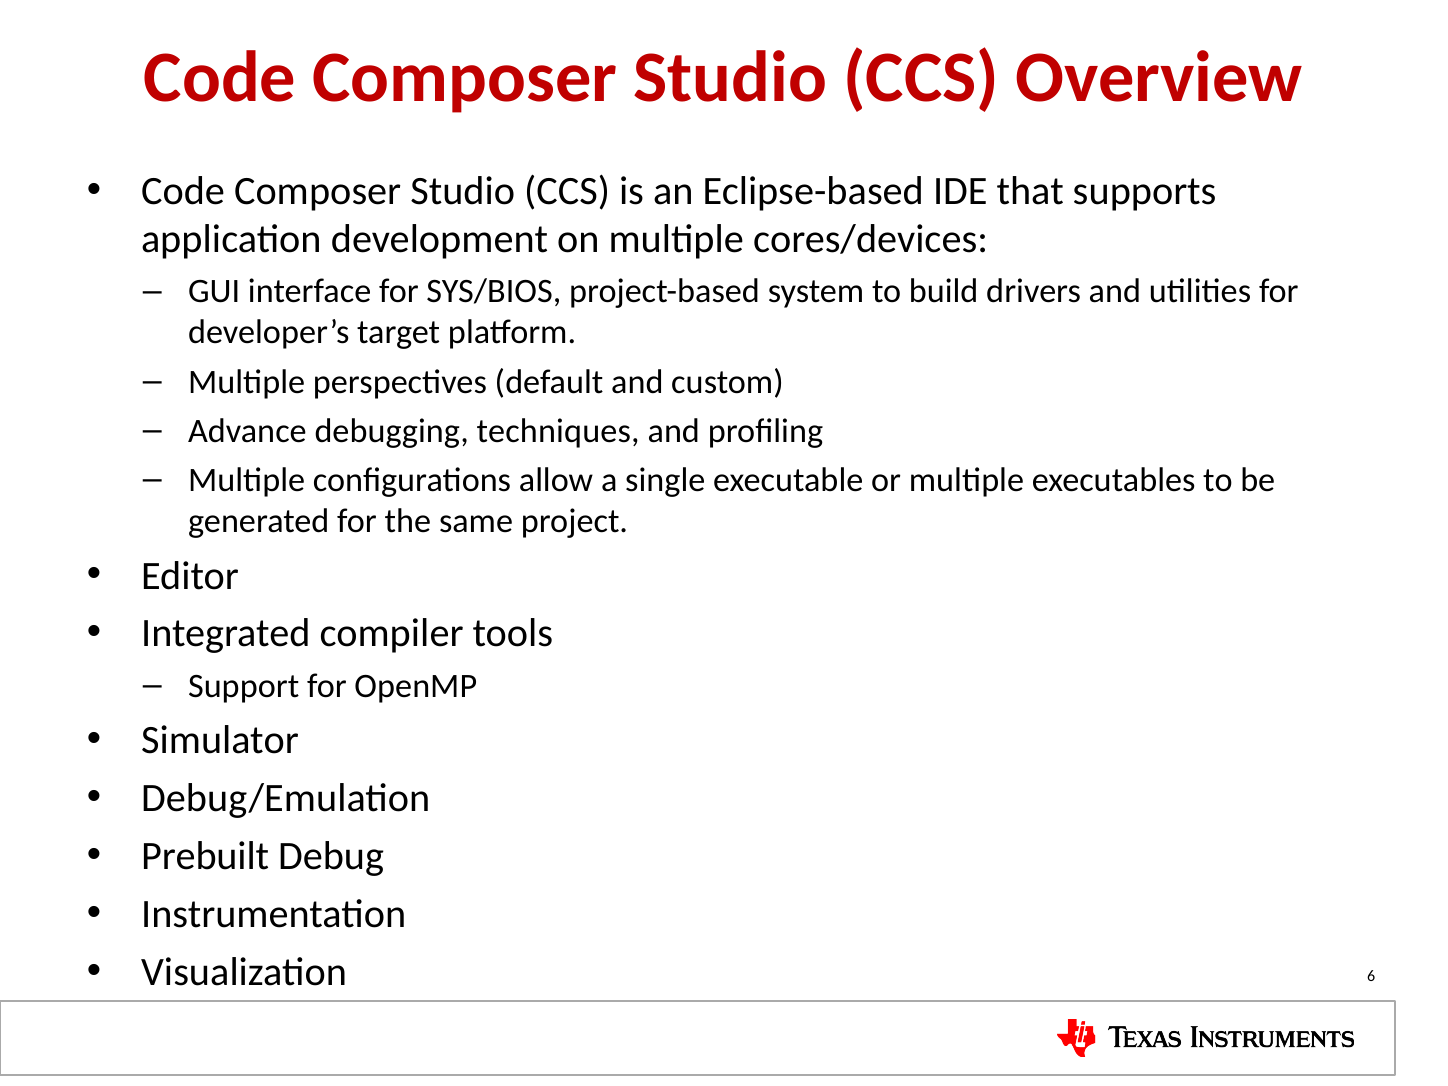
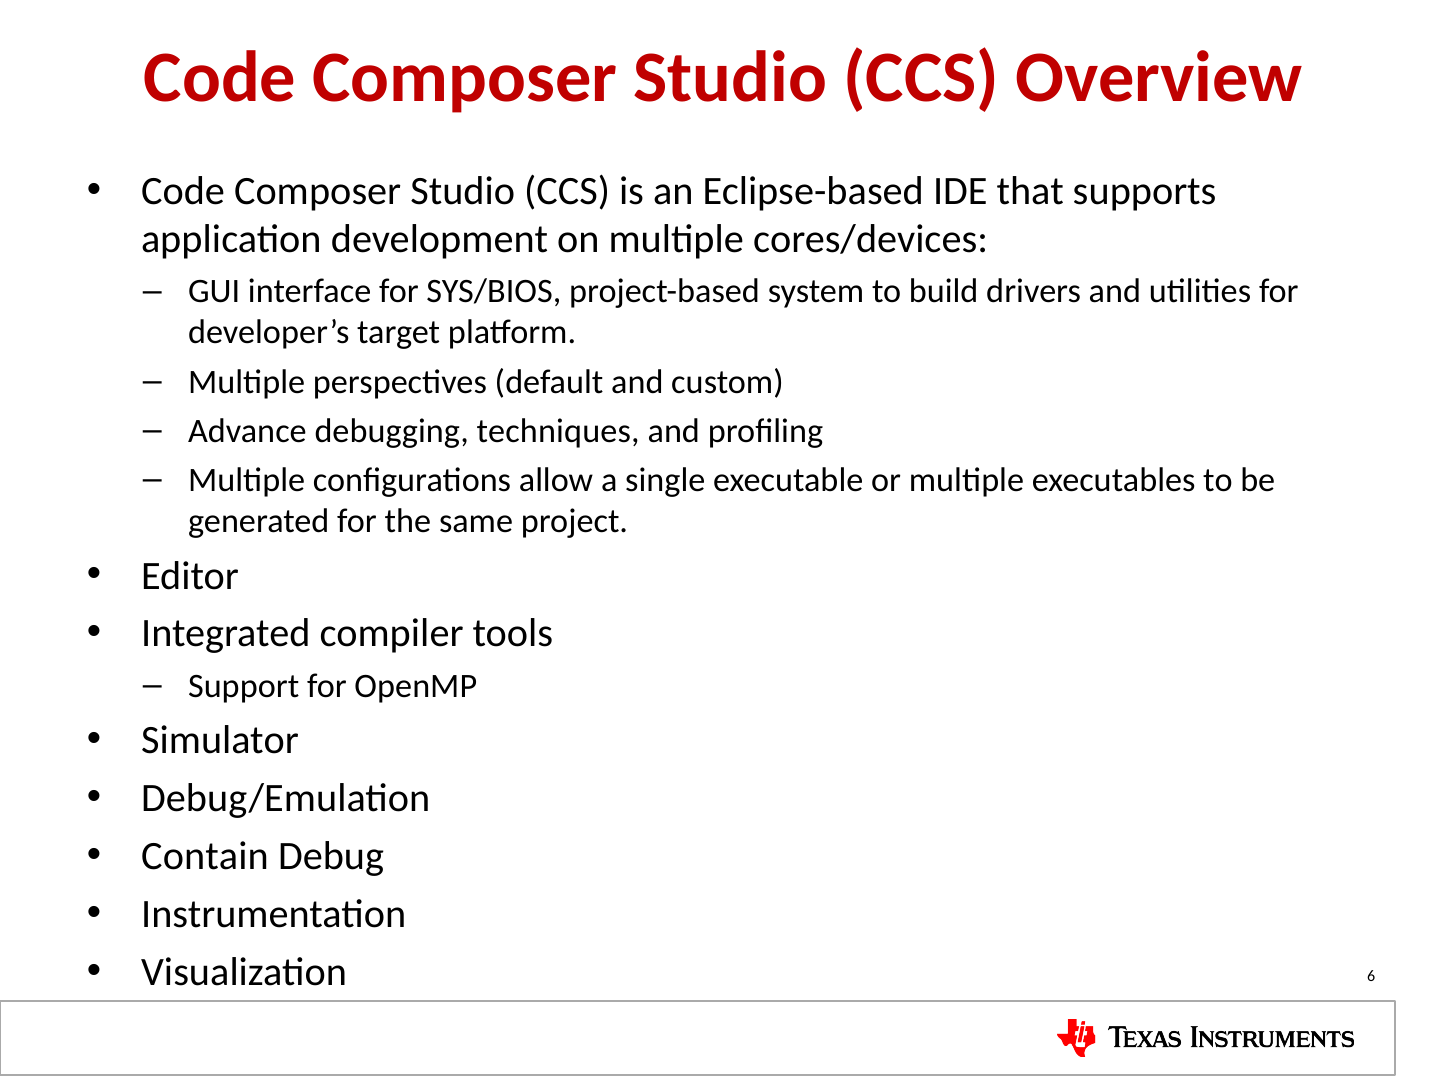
Prebuilt: Prebuilt -> Contain
